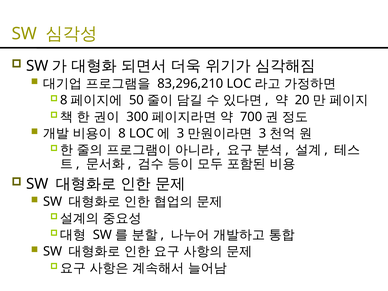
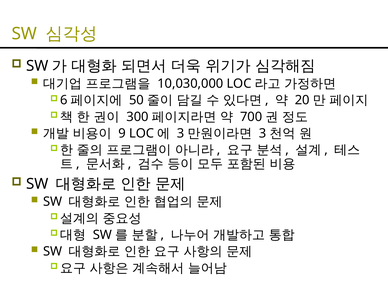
83,296,210: 83,296,210 -> 10,030,000
8 at (64, 100): 8 -> 6
8 at (122, 133): 8 -> 9
